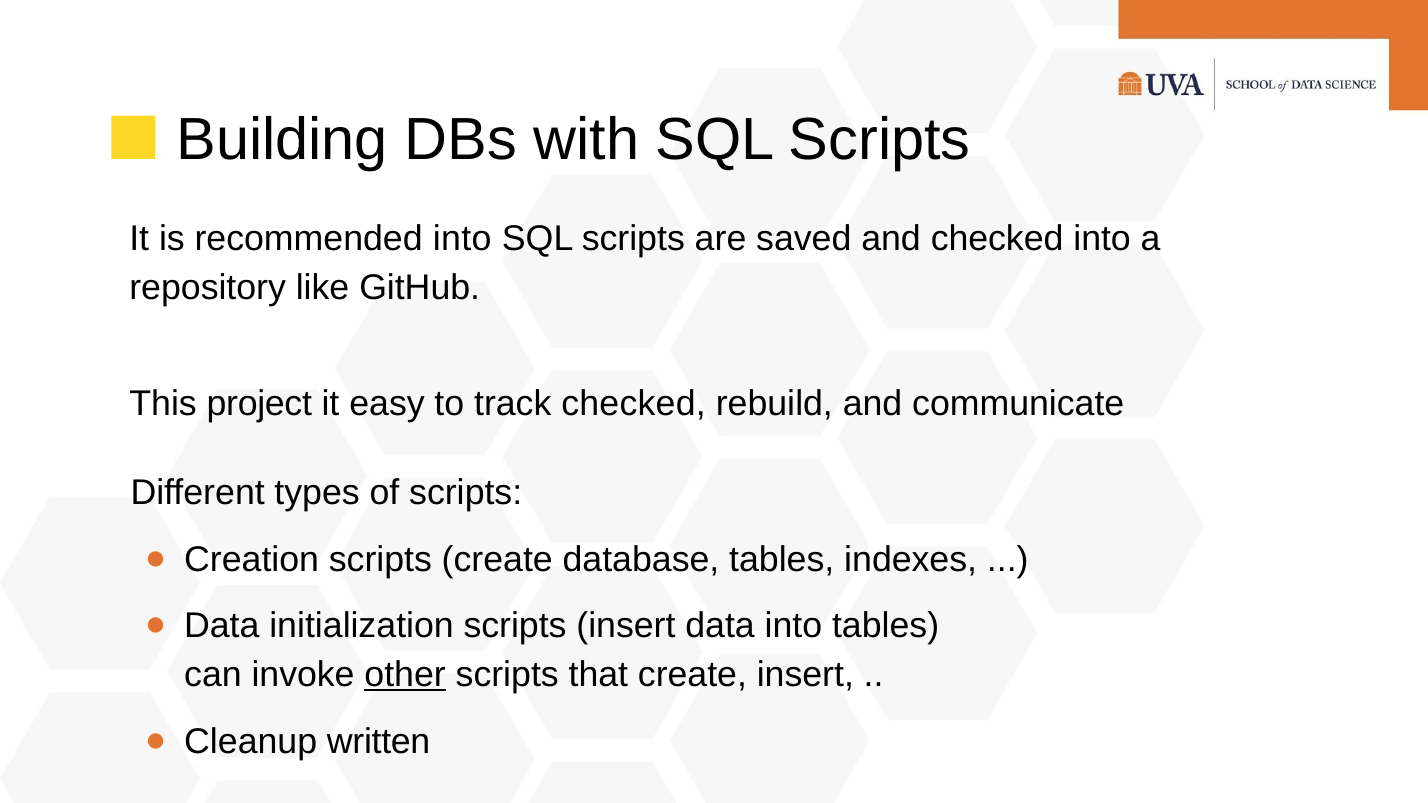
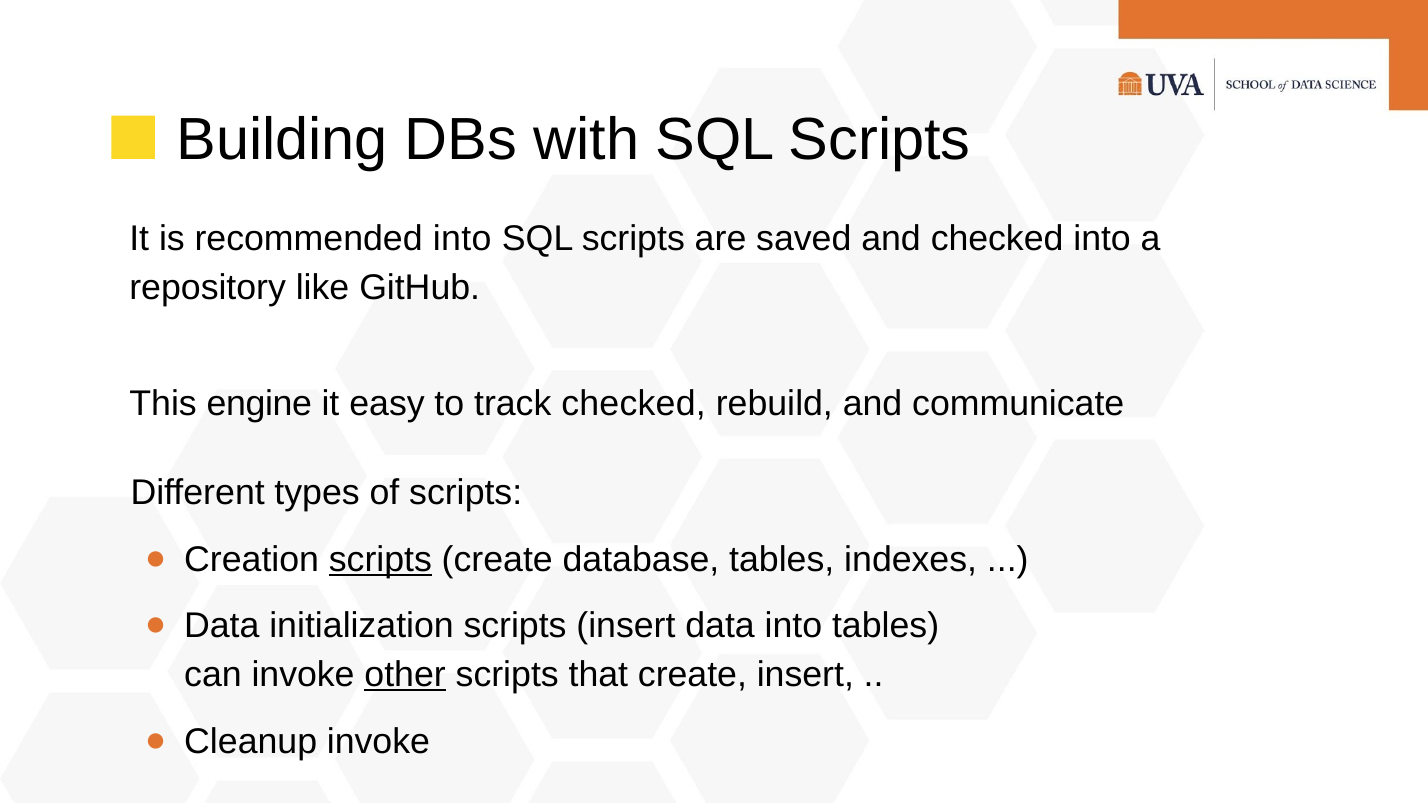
project: project -> engine
scripts at (380, 559) underline: none -> present
Cleanup written: written -> invoke
